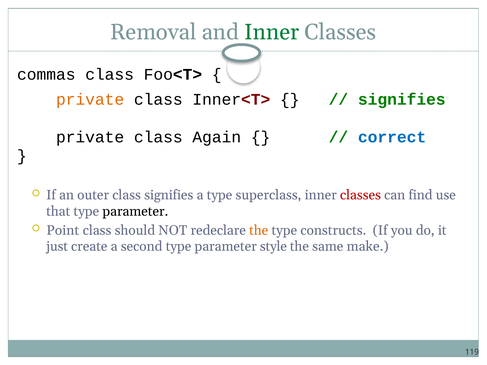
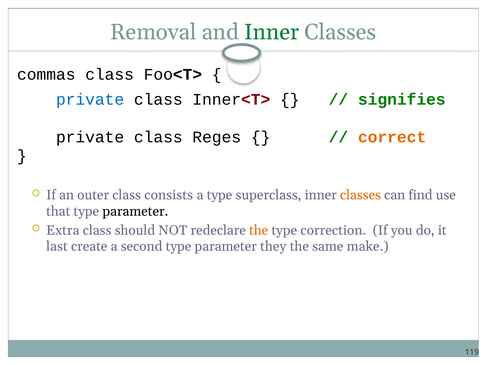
private at (90, 100) colour: orange -> blue
Again: Again -> Reges
correct colour: blue -> orange
class signifies: signifies -> consists
classes at (361, 195) colour: red -> orange
Point: Point -> Extra
constructs: constructs -> correction
just: just -> last
style: style -> they
